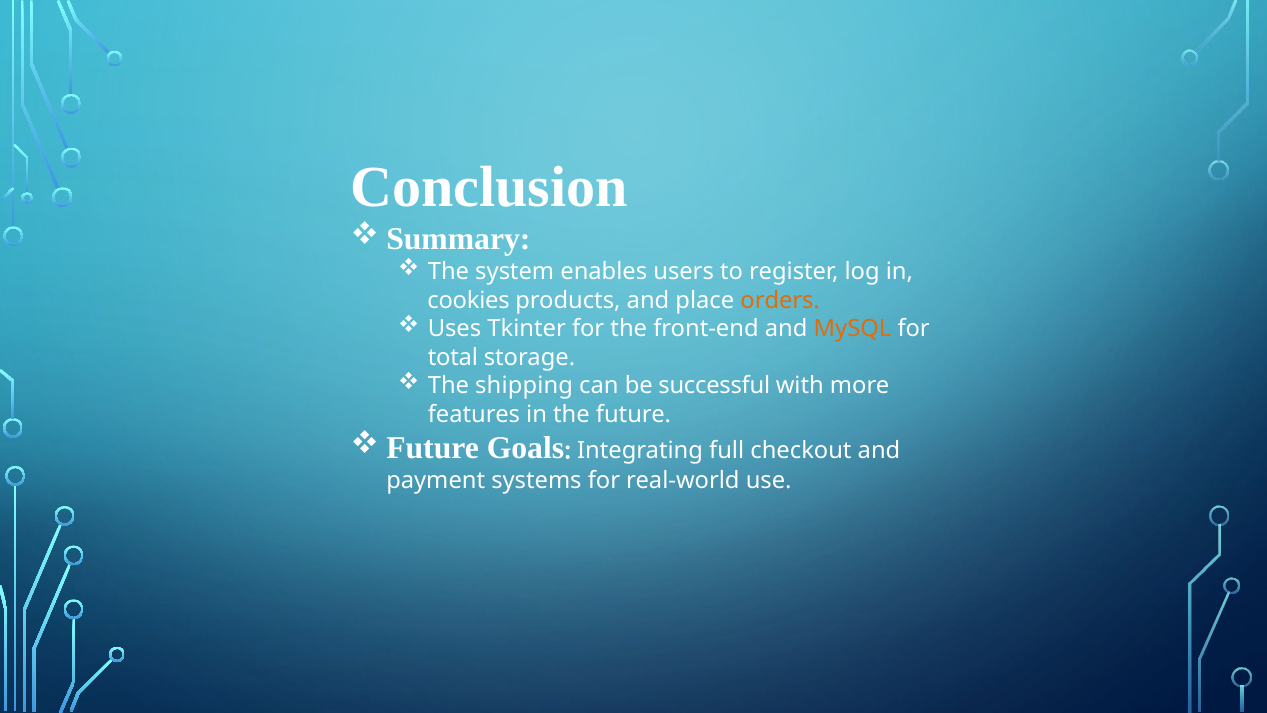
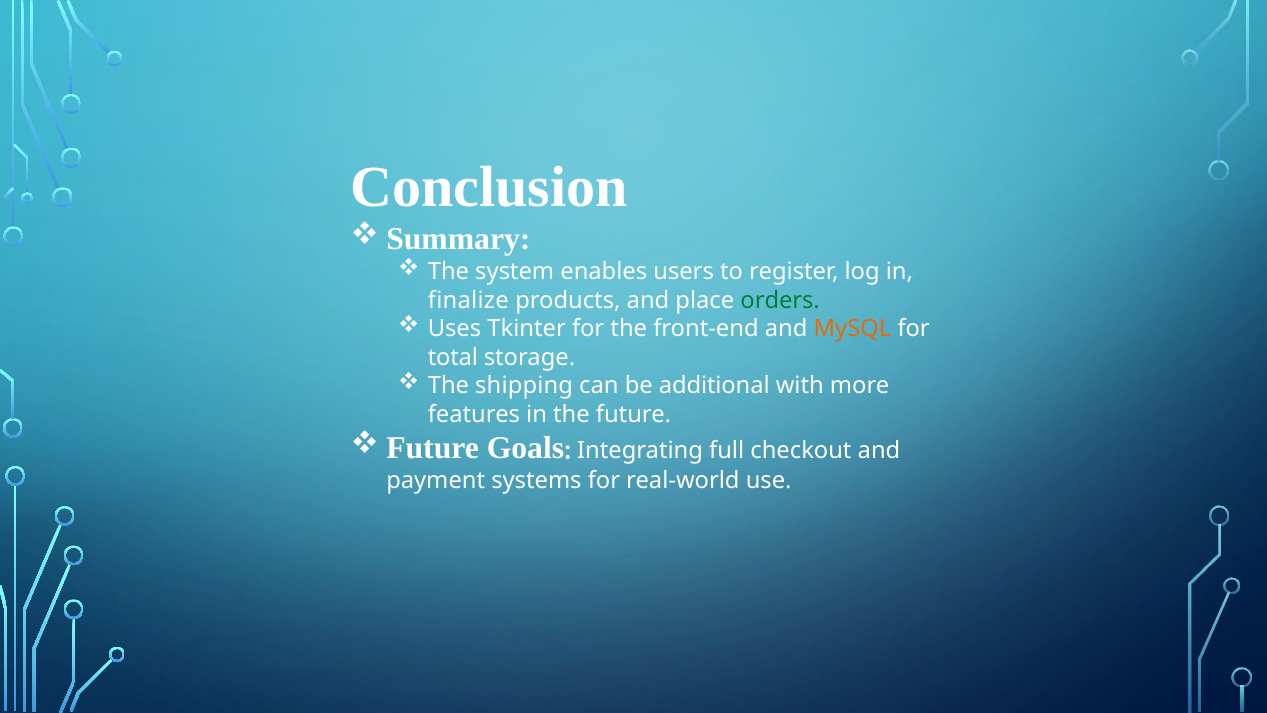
cookies: cookies -> finalize
orders colour: orange -> green
successful: successful -> additional
